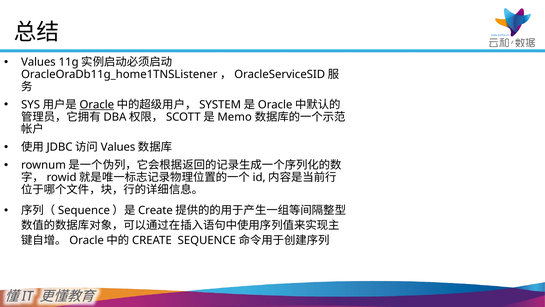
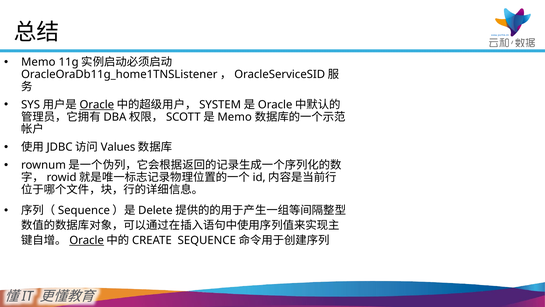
Values at (38, 62): Values -> Memo
Create at (155, 210): Create -> Delete
Oracle at (87, 240) underline: none -> present
